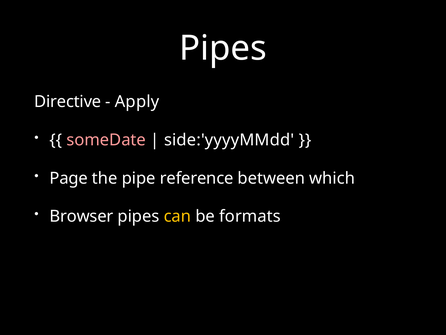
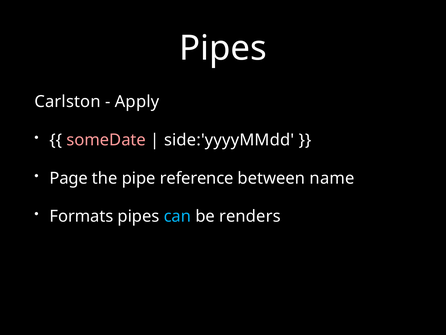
Directive: Directive -> Carlston
which: which -> name
Browser: Browser -> Formats
can colour: yellow -> light blue
formats: formats -> renders
